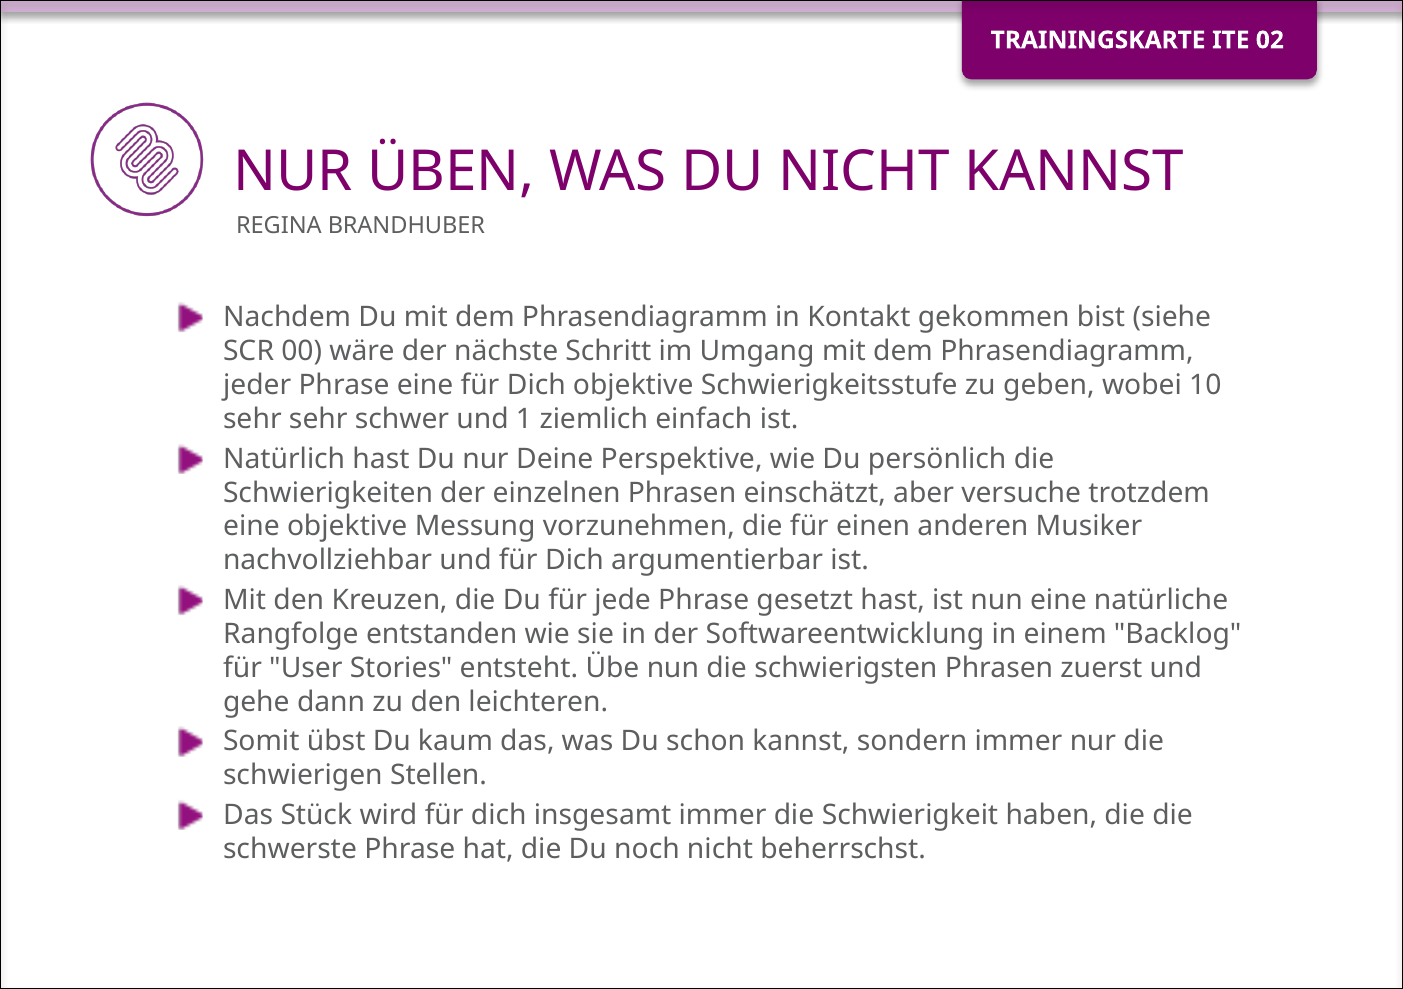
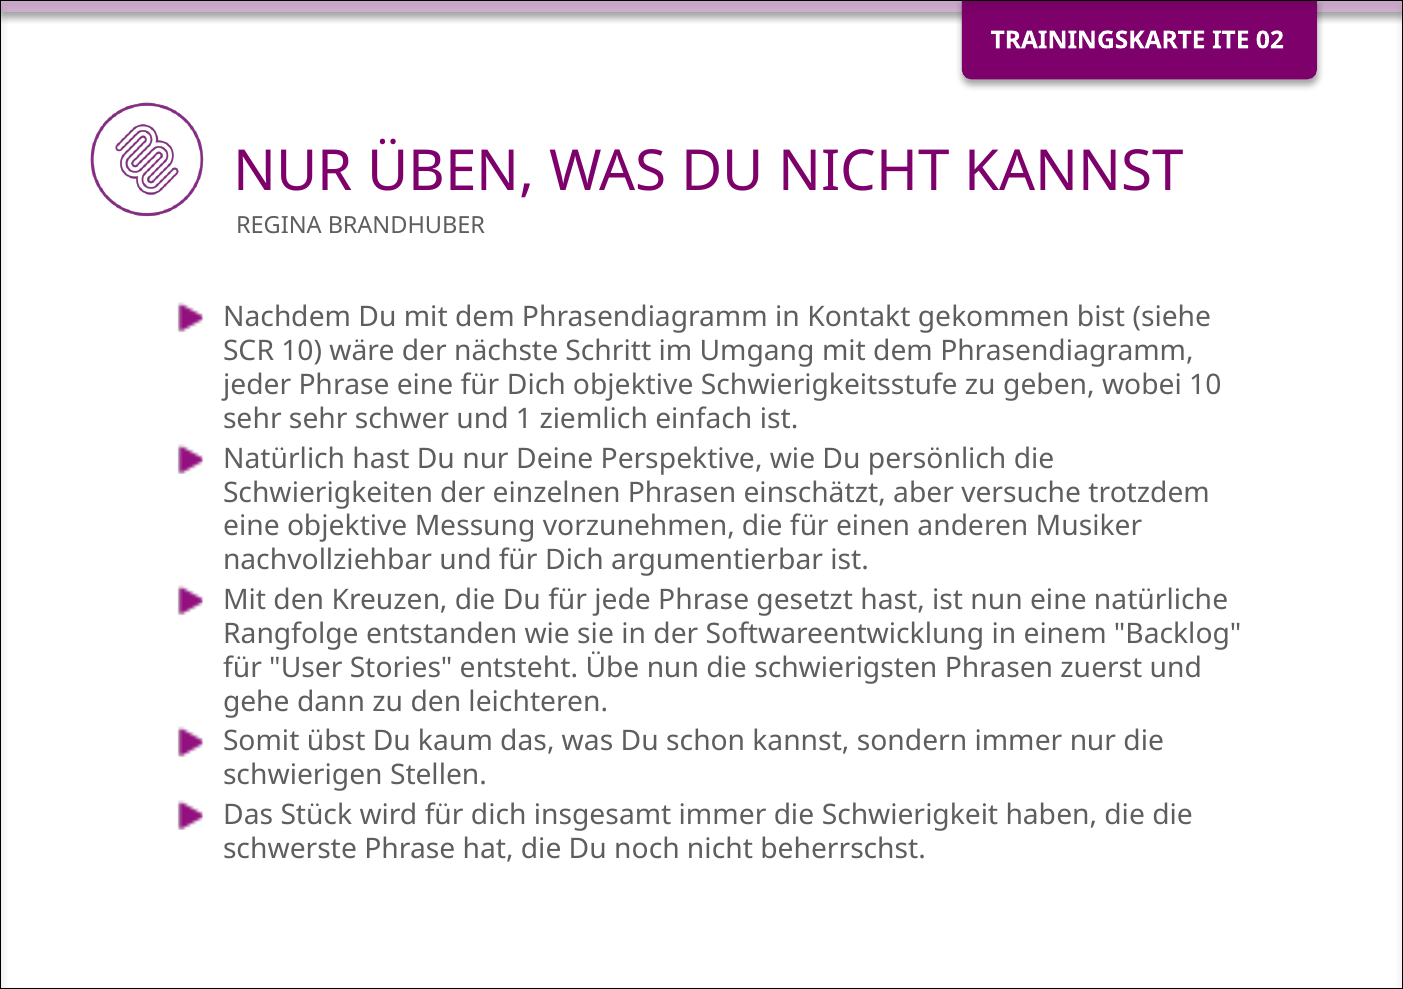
SCR 00: 00 -> 10
